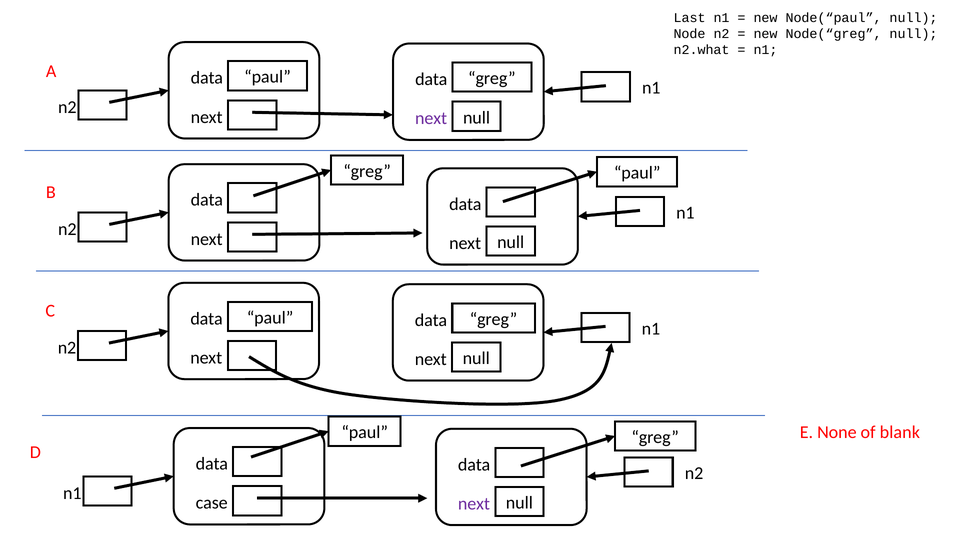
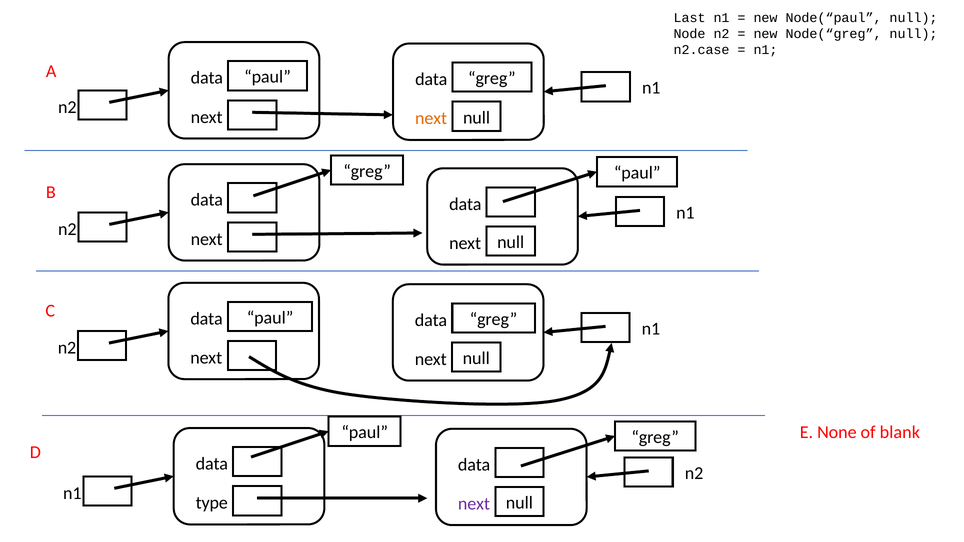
n2.what: n2.what -> n2.case
next at (431, 119) colour: purple -> orange
case: case -> type
